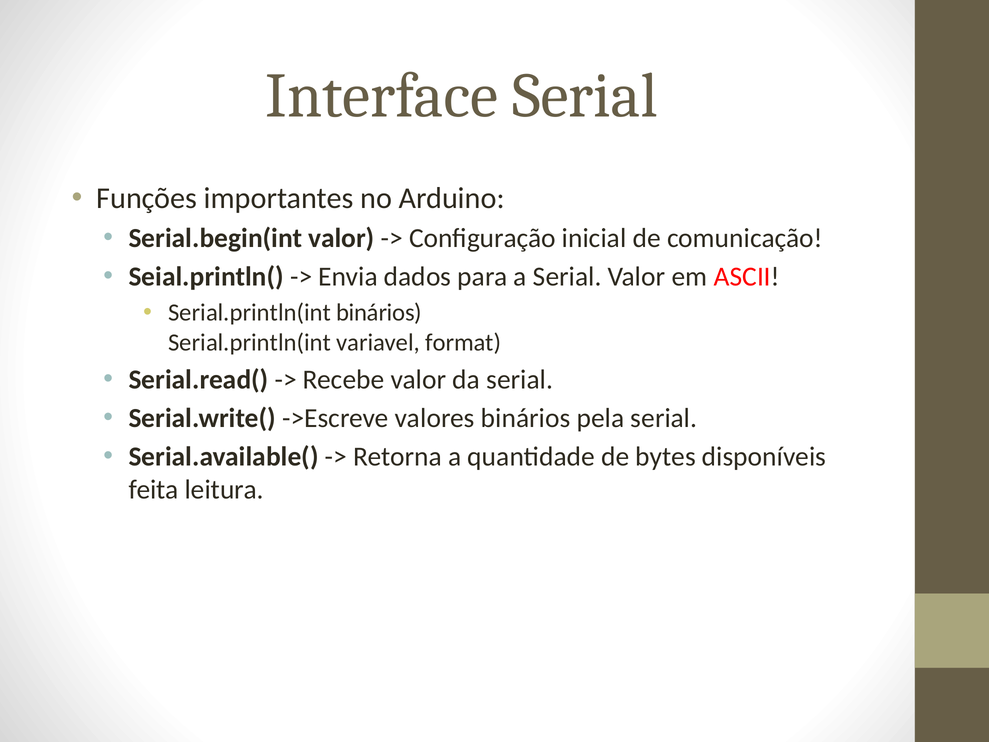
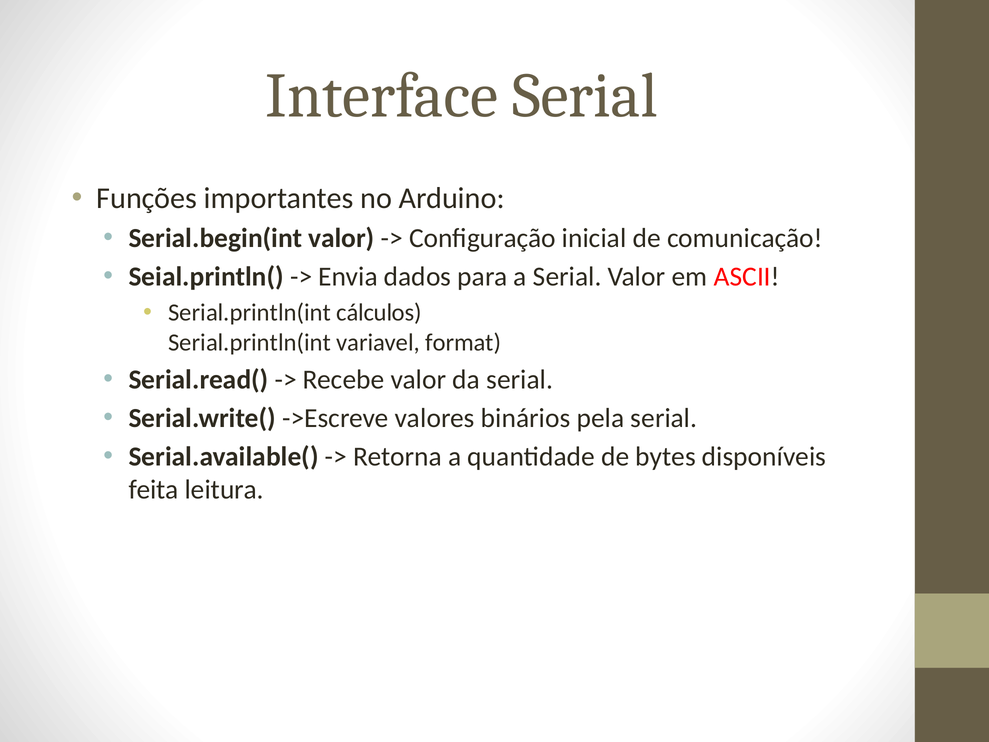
Serial.println(int binários: binários -> cálculos
